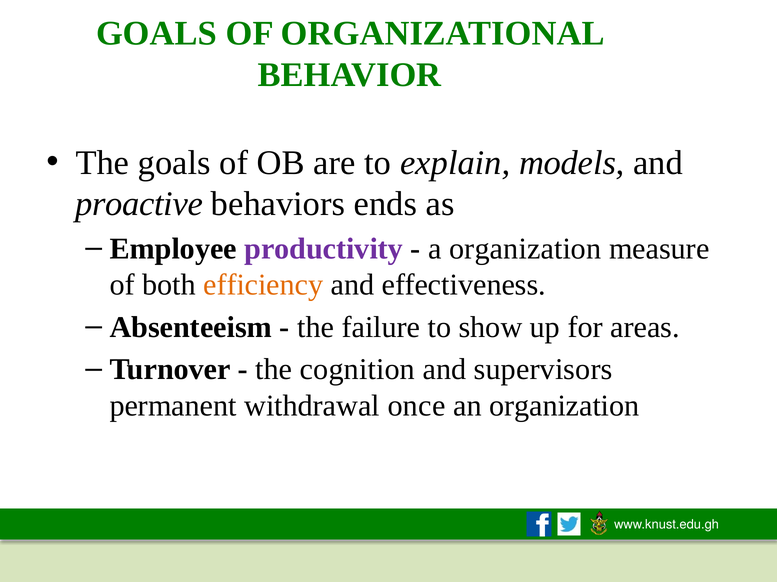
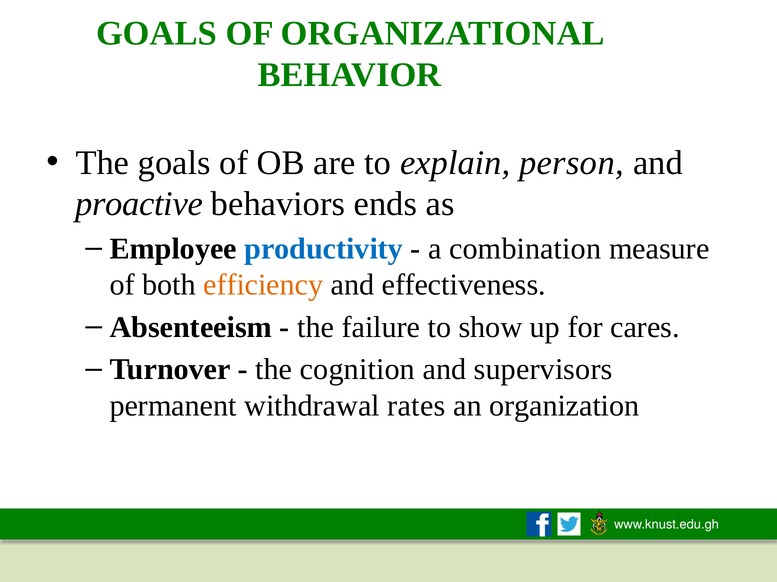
models: models -> person
productivity colour: purple -> blue
a organization: organization -> combination
areas: areas -> cares
once: once -> rates
